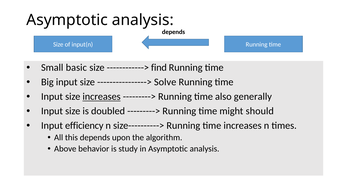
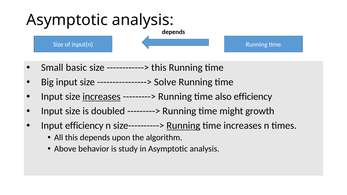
find at (159, 68): find -> this
also generally: generally -> efficiency
should: should -> growth
Running at (183, 126) underline: none -> present
